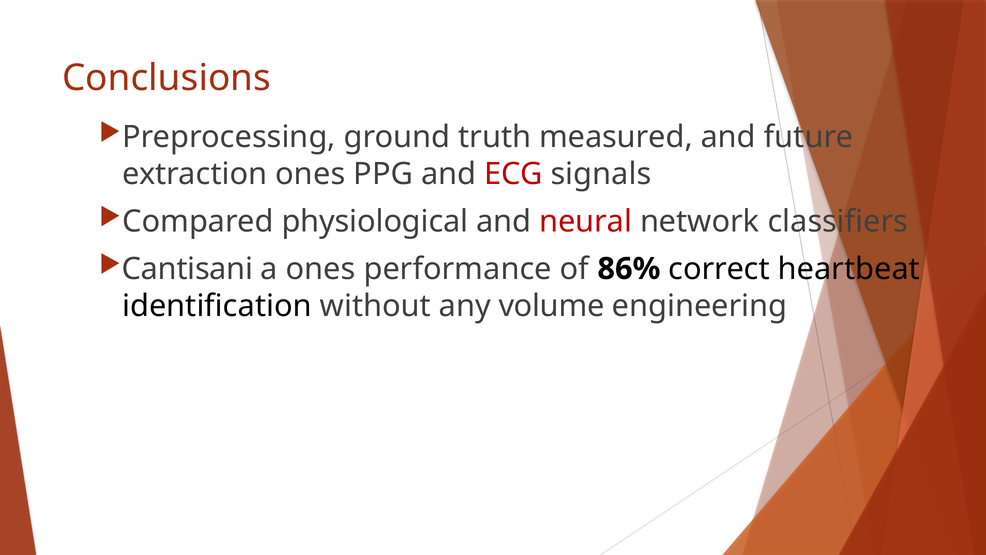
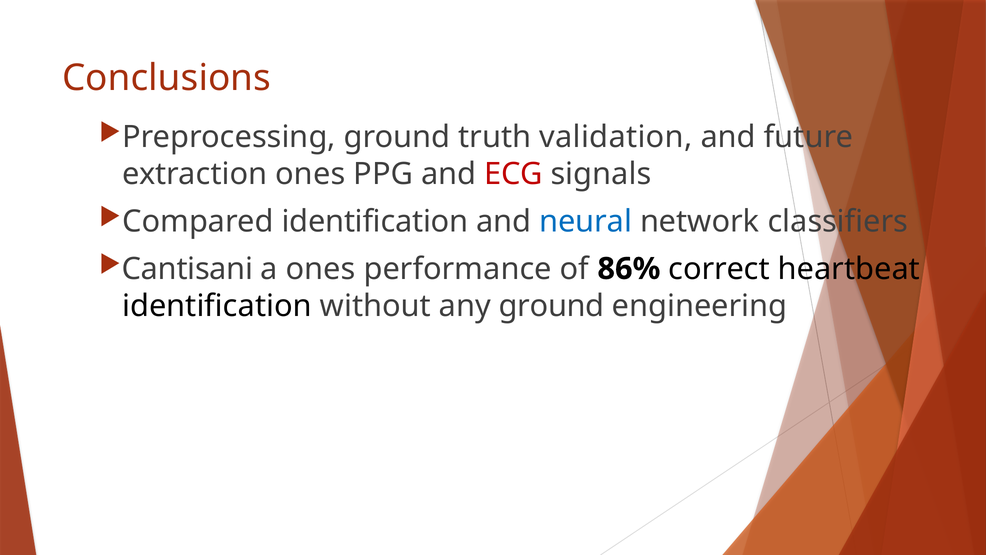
measured: measured -> validation
Compared physiological: physiological -> identification
neural colour: red -> blue
any volume: volume -> ground
